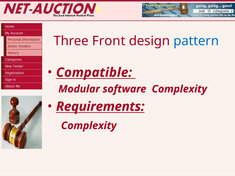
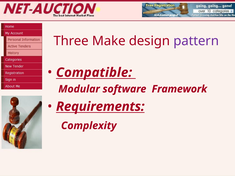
Front: Front -> Make
pattern colour: blue -> purple
software Complexity: Complexity -> Framework
